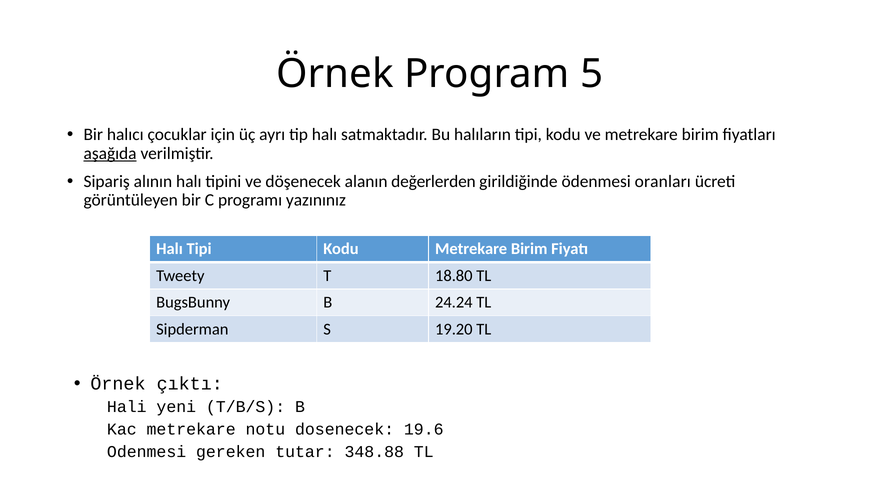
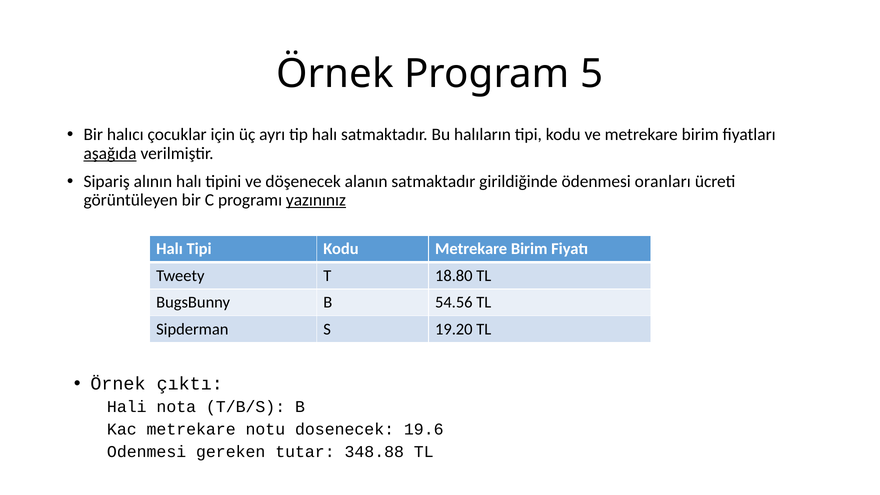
alanın değerlerden: değerlerden -> satmaktadır
yazınınız underline: none -> present
24.24: 24.24 -> 54.56
yeni: yeni -> nota
